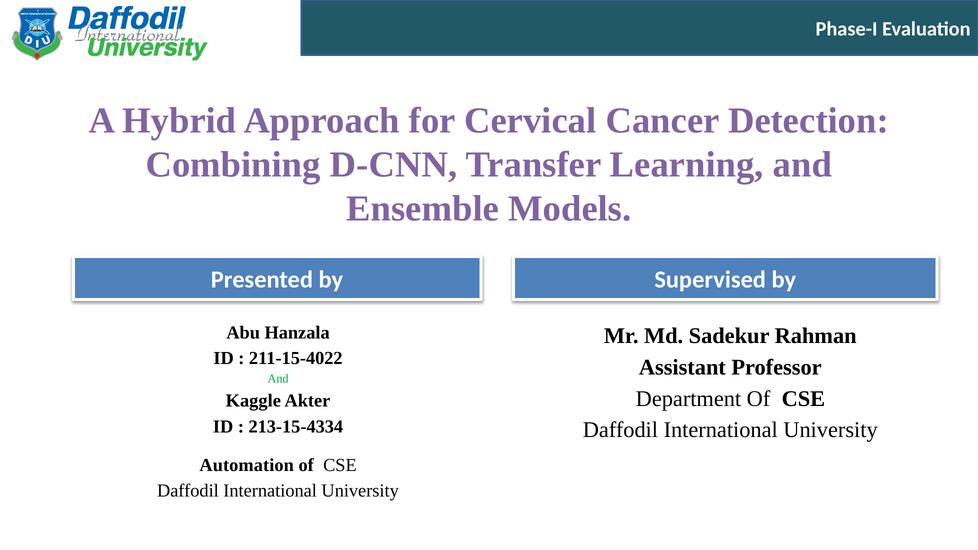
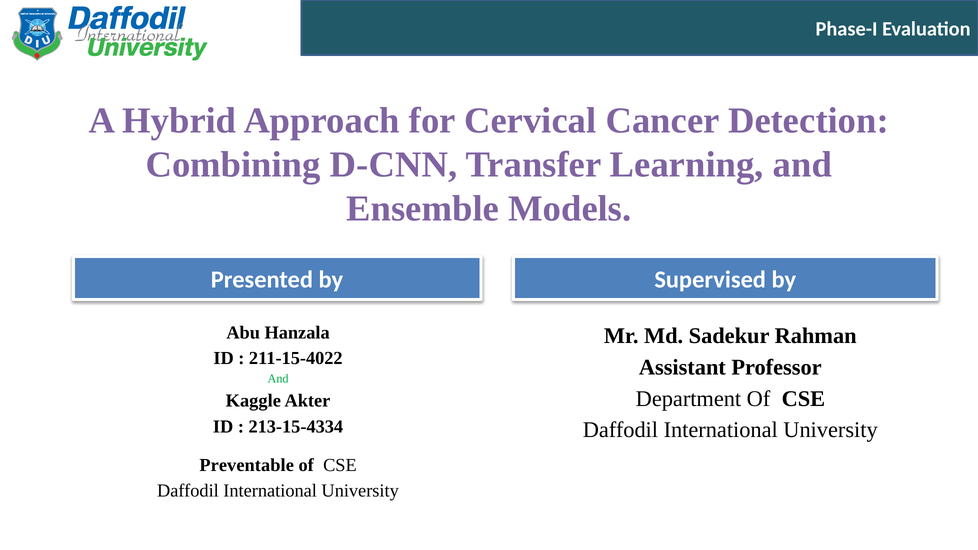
Automation: Automation -> Preventable
